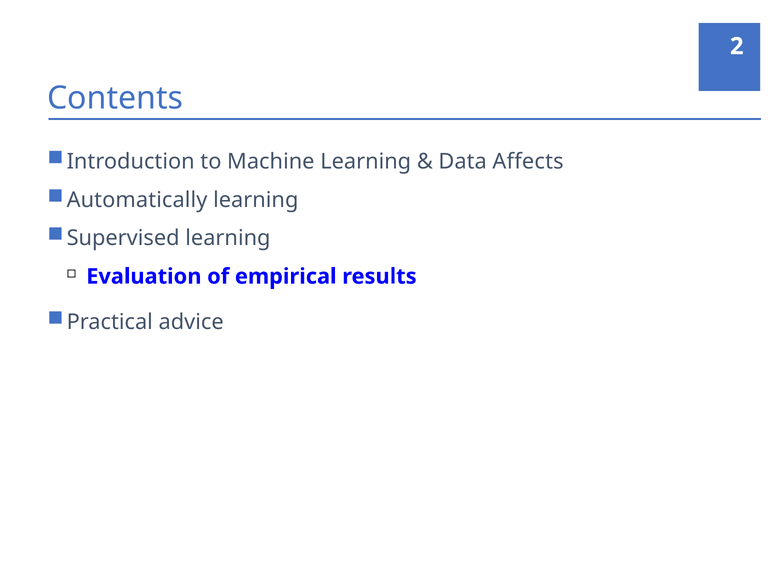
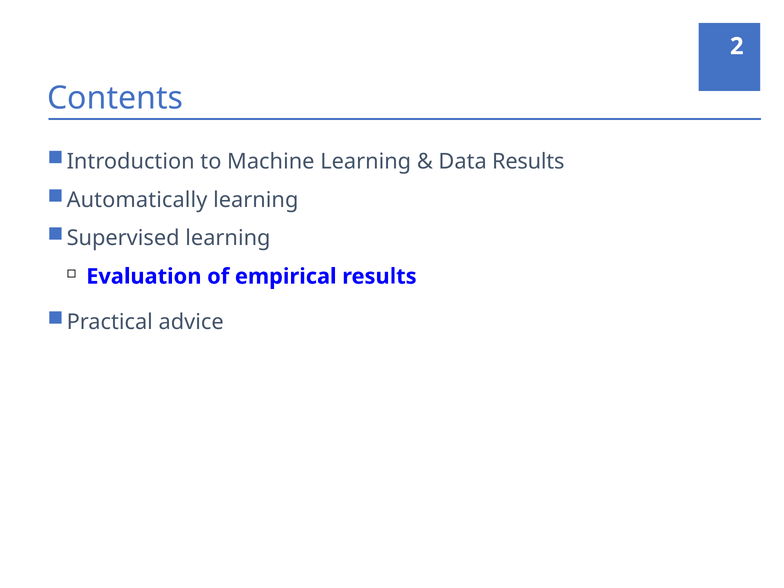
Data Affects: Affects -> Results
